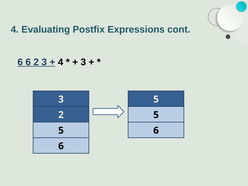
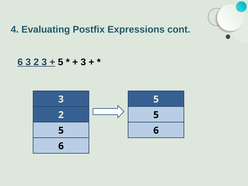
6 6: 6 -> 3
4 at (61, 62): 4 -> 5
